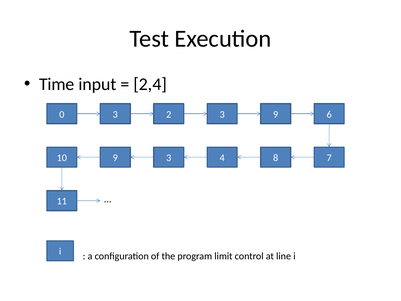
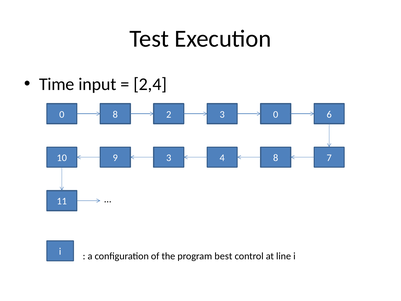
0 3: 3 -> 8
2 3 9: 9 -> 0
limit: limit -> best
